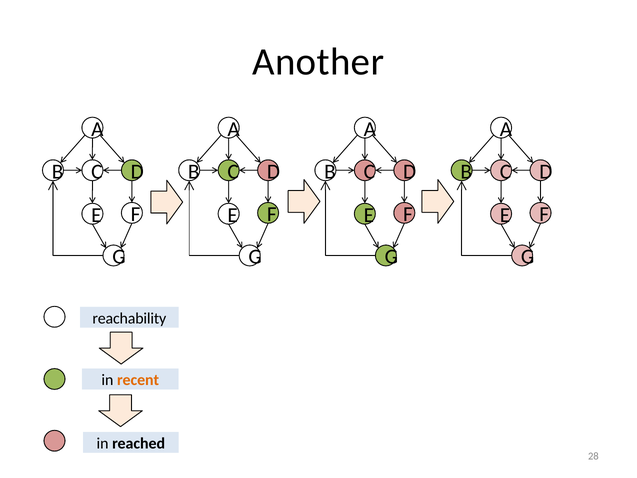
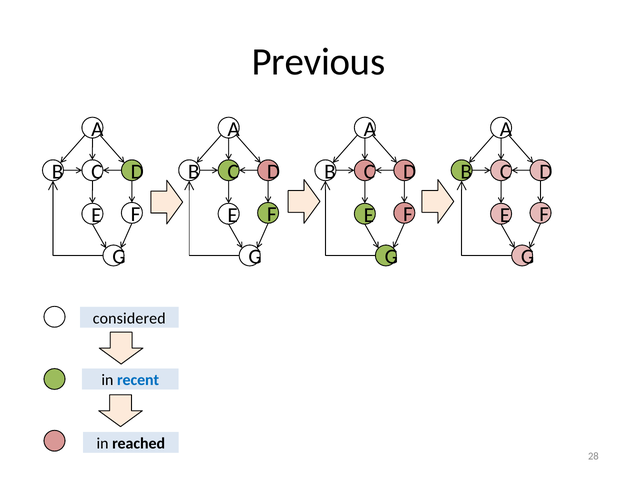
Another: Another -> Previous
reachability: reachability -> considered
recent colour: orange -> blue
